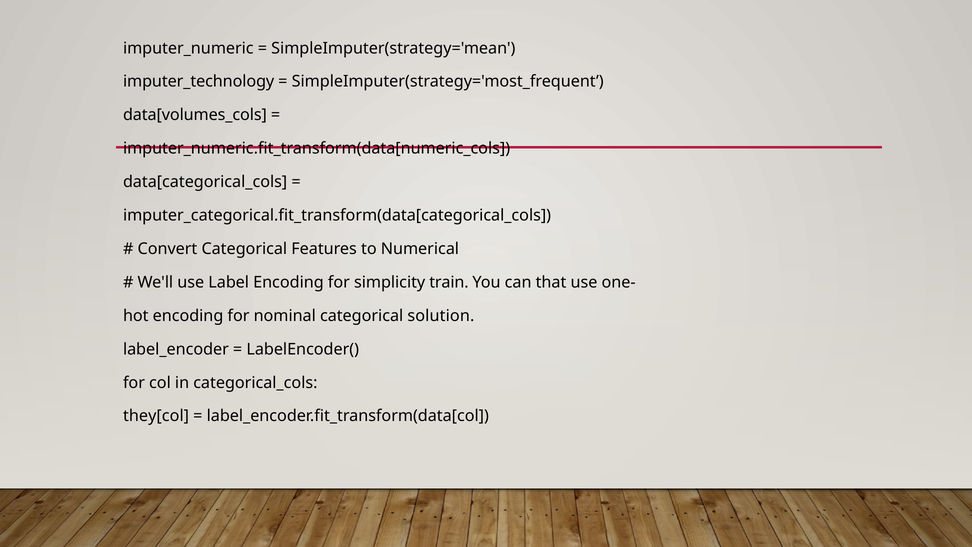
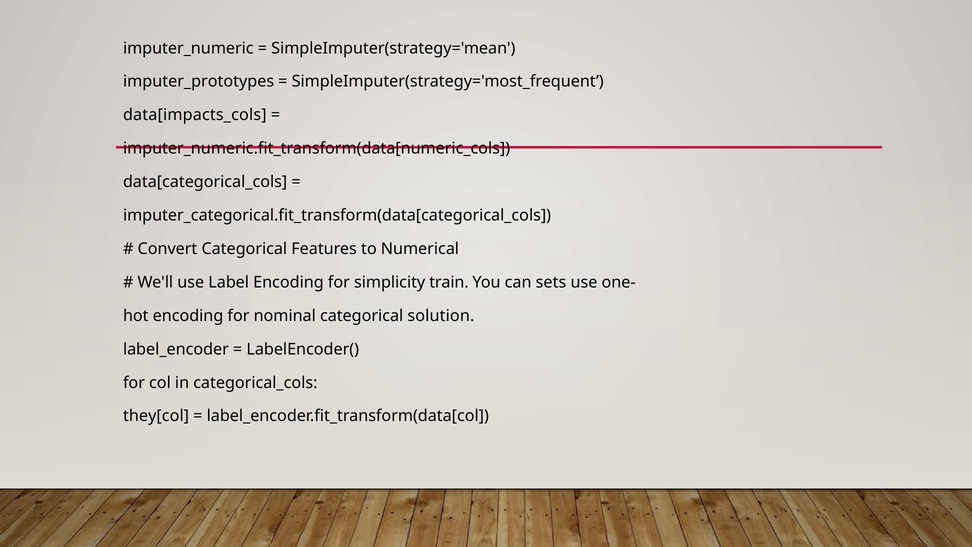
imputer_technology: imputer_technology -> imputer_prototypes
data[volumes_cols: data[volumes_cols -> data[impacts_cols
that: that -> sets
